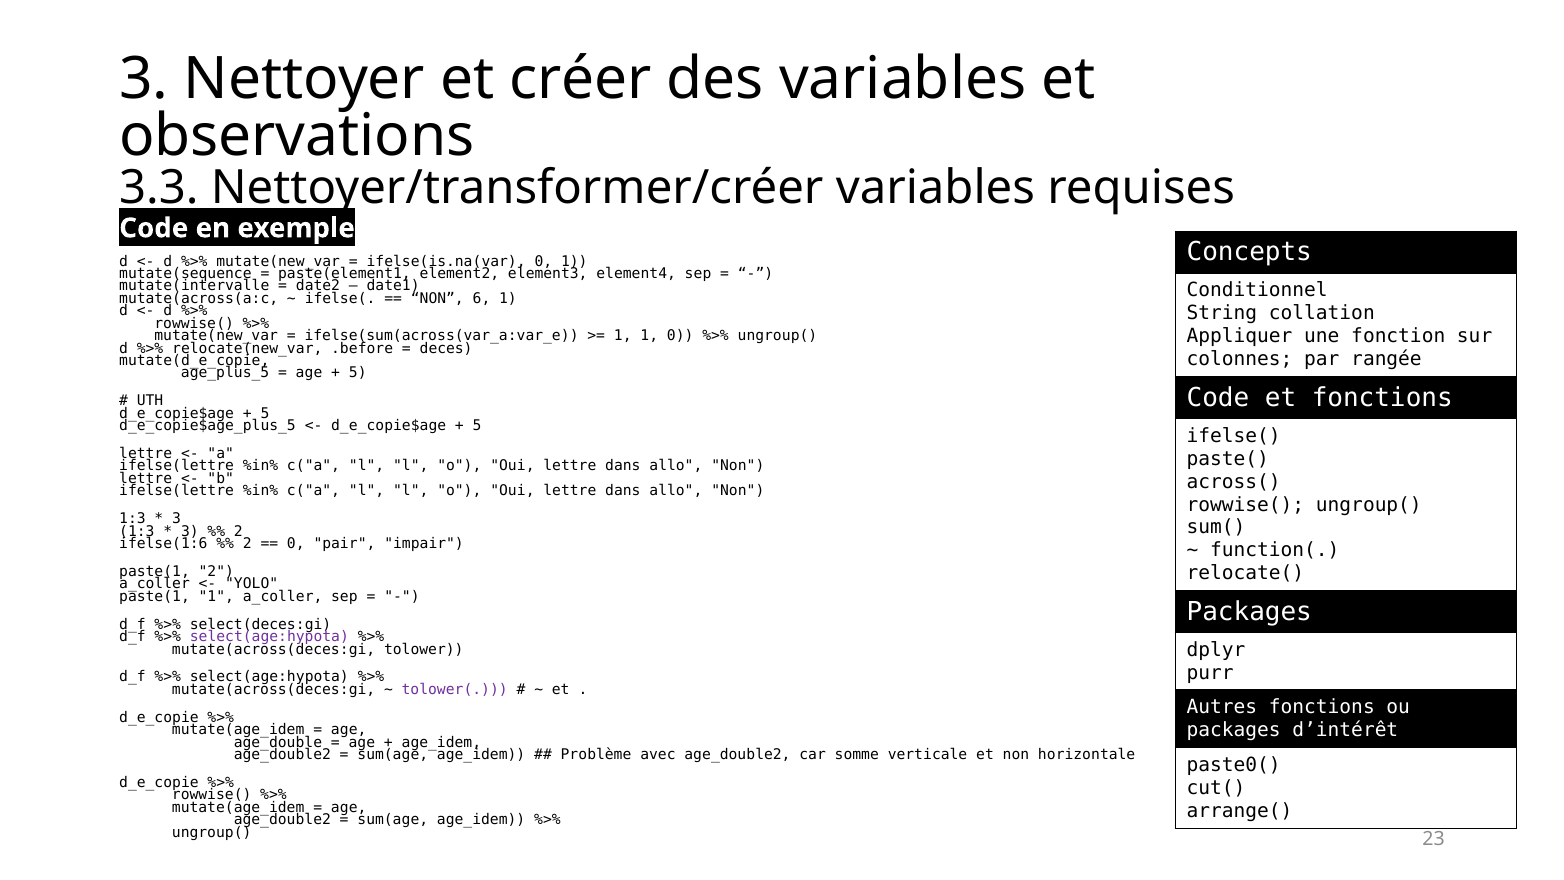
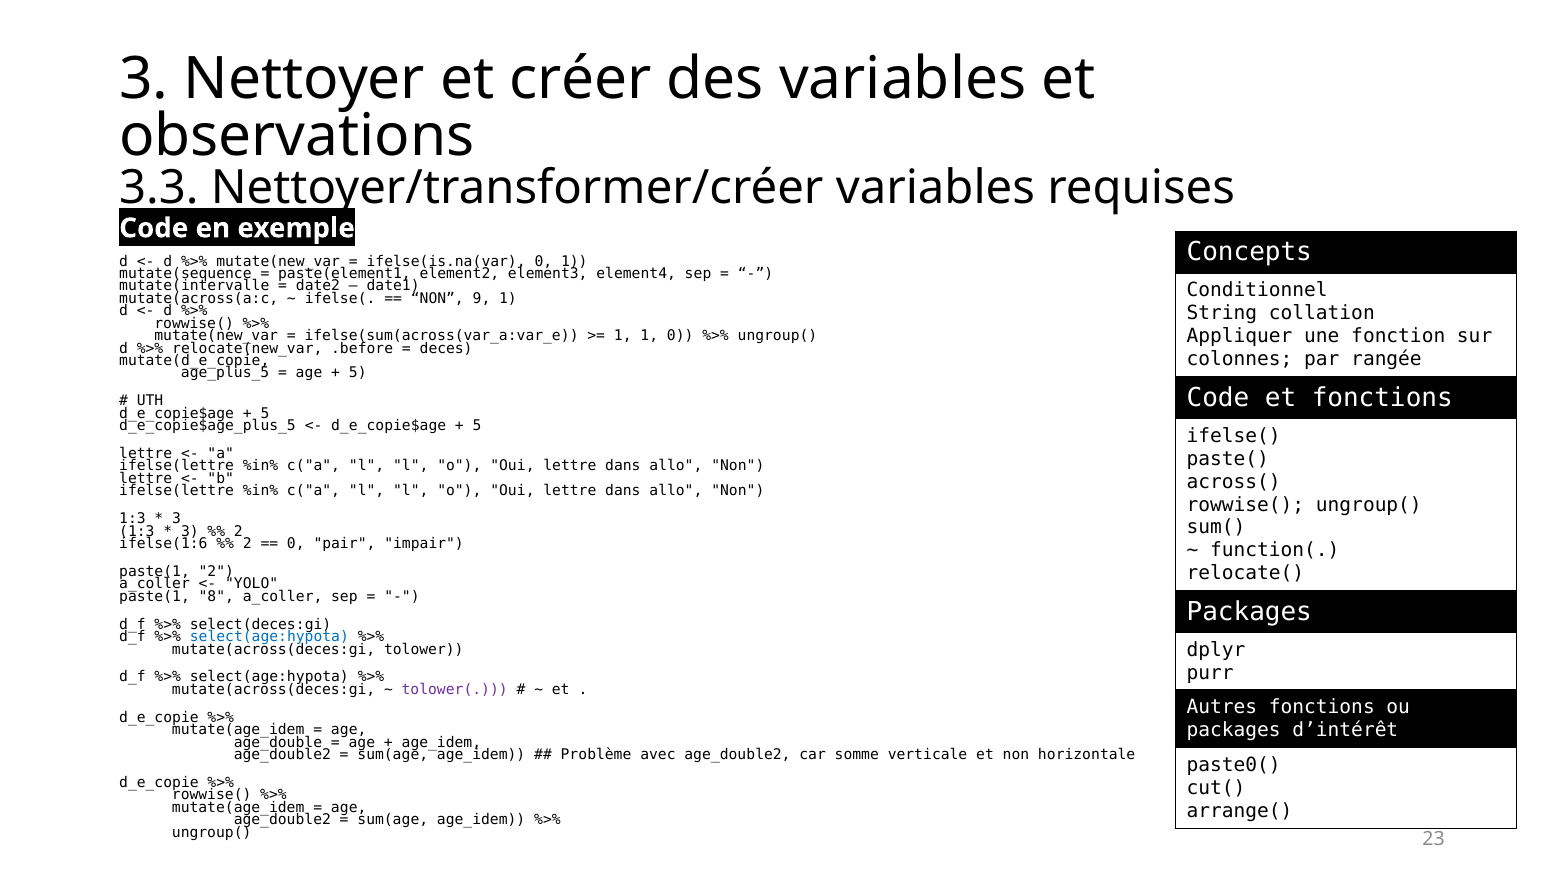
6: 6 -> 9
paste(1 1: 1 -> 8
select(age:hypota at (269, 637) colour: purple -> blue
